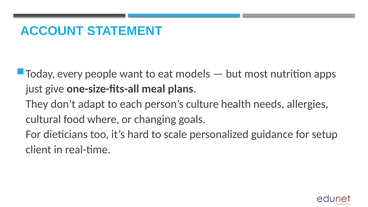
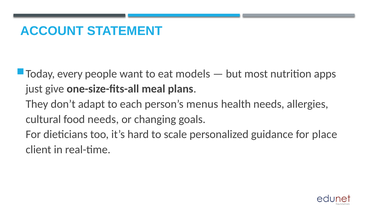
culture: culture -> menus
food where: where -> needs
setup: setup -> place
